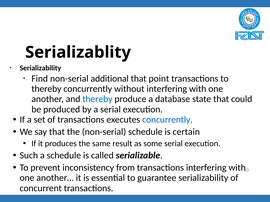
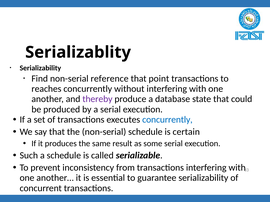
additional: additional -> reference
thereby at (46, 89): thereby -> reaches
thereby at (97, 99) colour: blue -> purple
